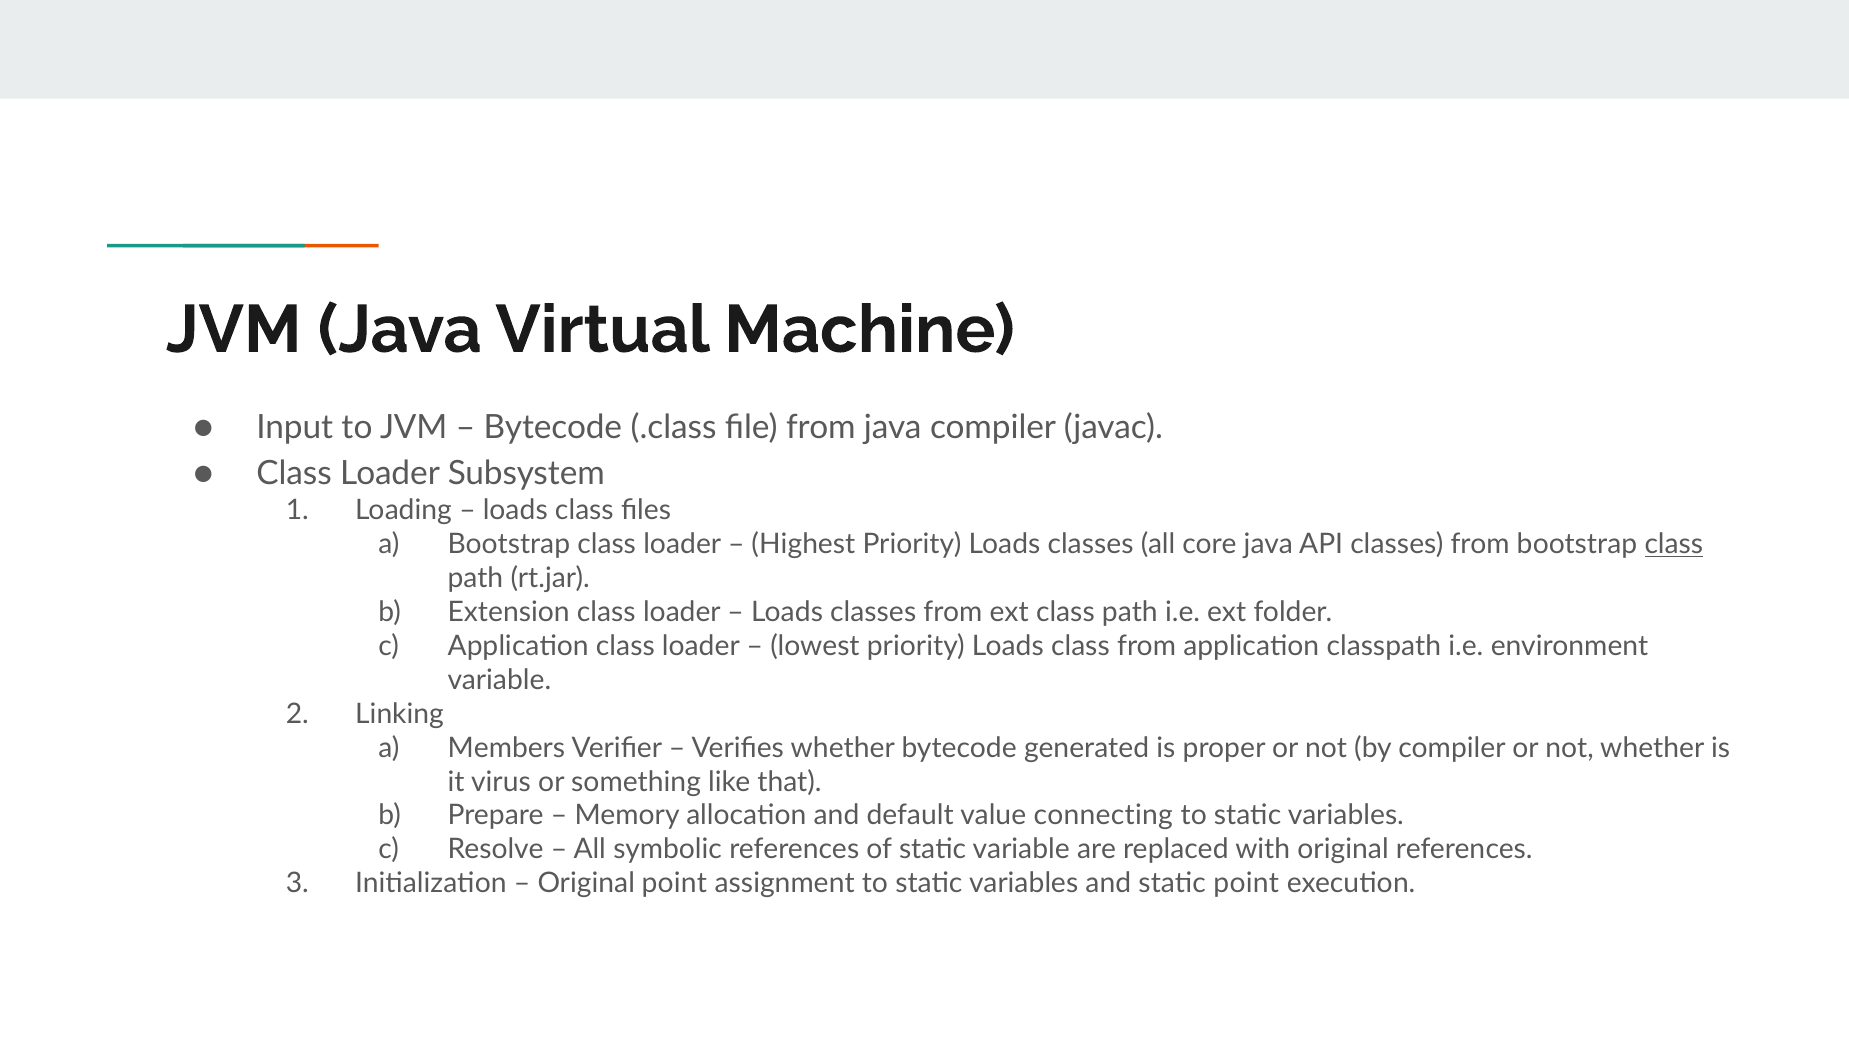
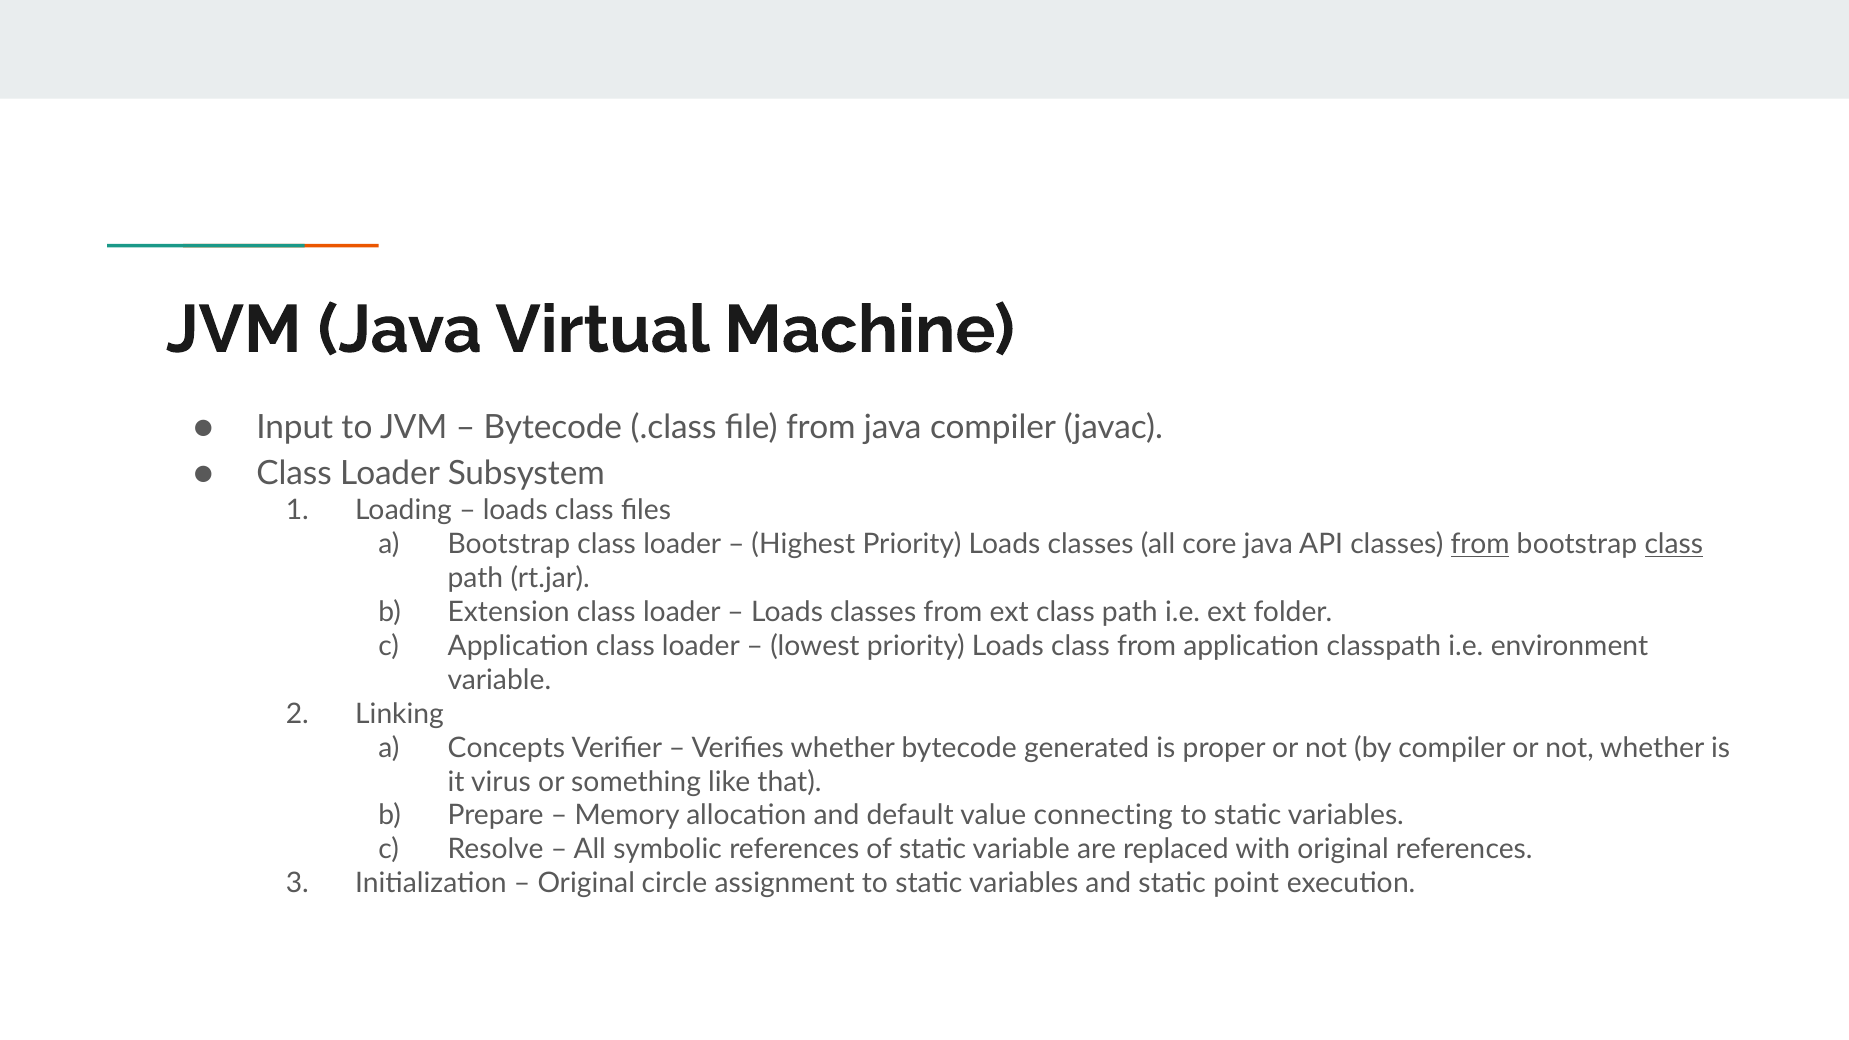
from at (1480, 544) underline: none -> present
Members: Members -> Concepts
Original point: point -> circle
